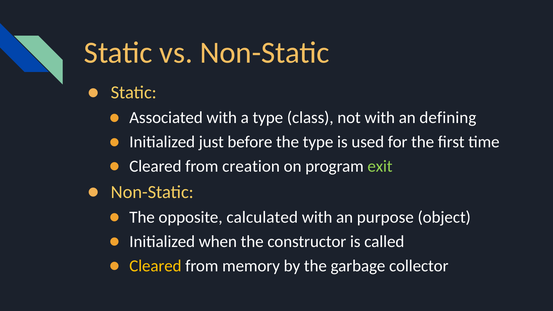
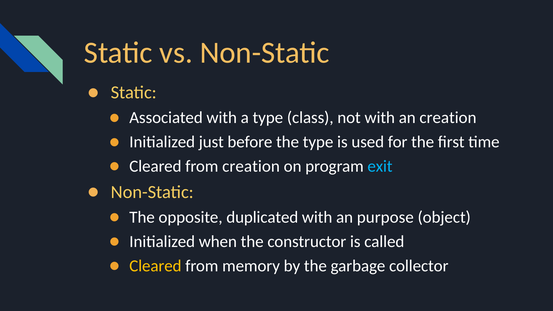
an defining: defining -> creation
exit colour: light green -> light blue
calculated: calculated -> duplicated
